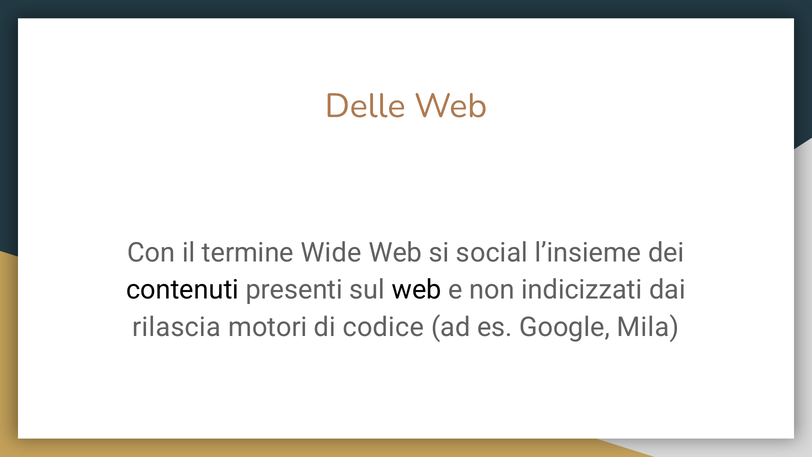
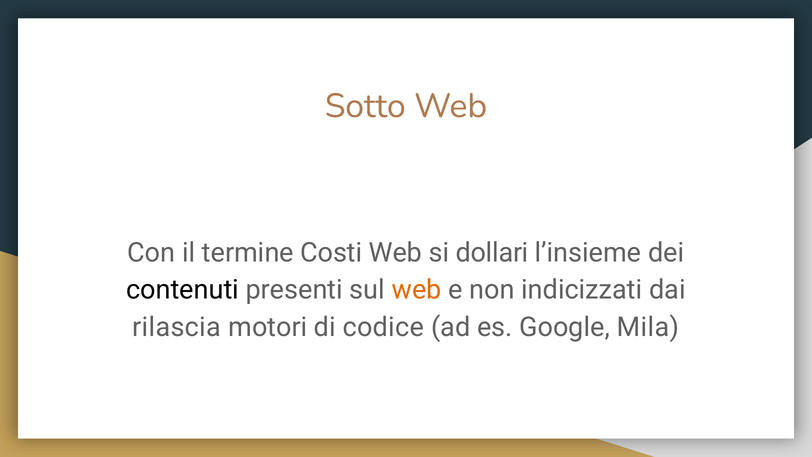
Delle: Delle -> Sotto
Wide: Wide -> Costi
social: social -> dollari
web at (417, 290) colour: black -> orange
